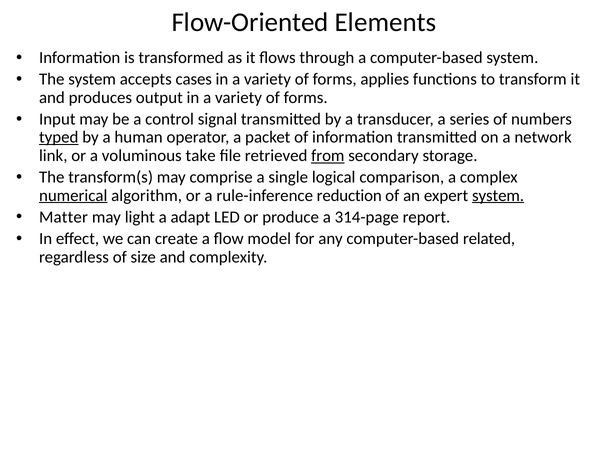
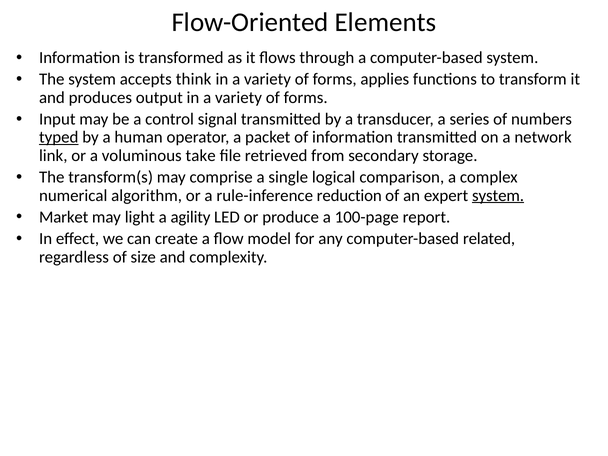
cases: cases -> think
from underline: present -> none
numerical underline: present -> none
Matter: Matter -> Market
adapt: adapt -> agility
314-page: 314-page -> 100-page
